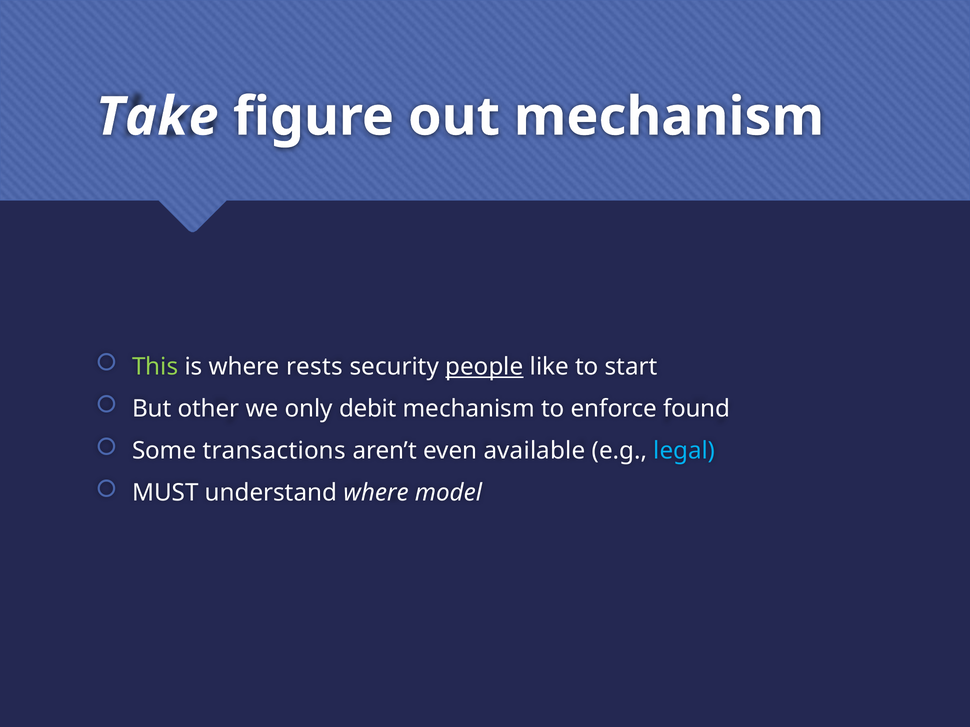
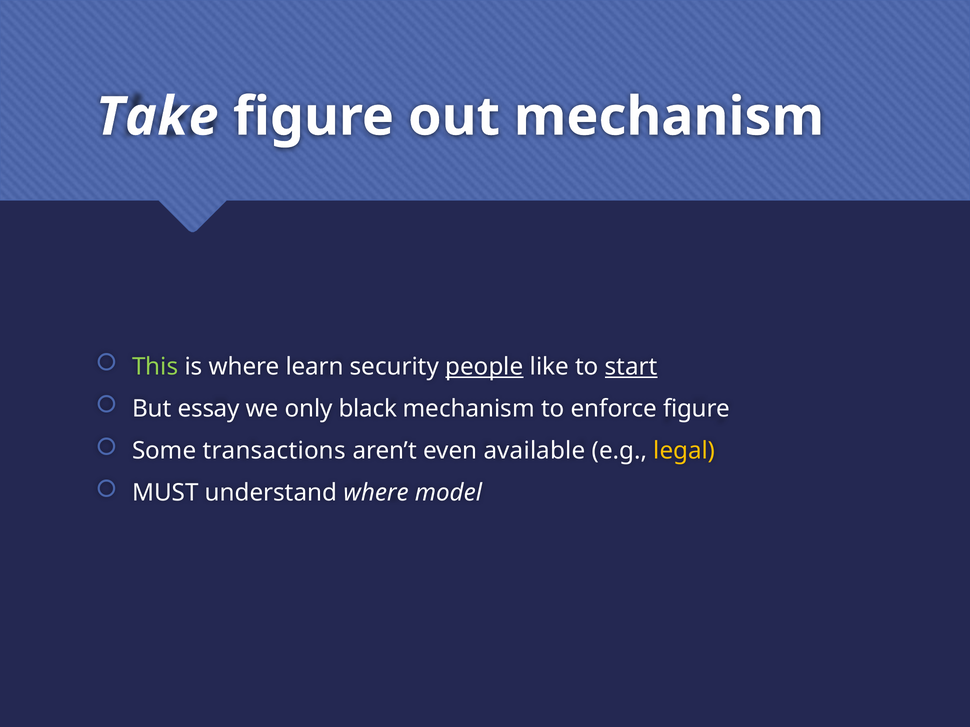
rests: rests -> learn
start underline: none -> present
other: other -> essay
debit: debit -> black
enforce found: found -> figure
legal colour: light blue -> yellow
